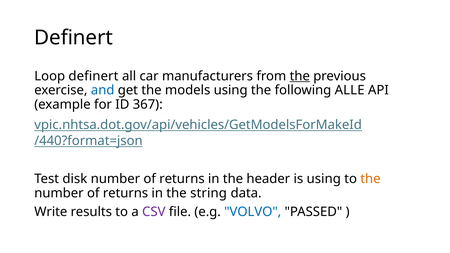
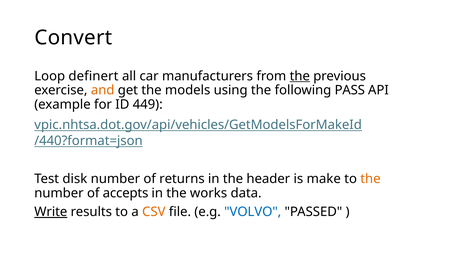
Definert at (74, 38): Definert -> Convert
and colour: blue -> orange
ALLE: ALLE -> PASS
367: 367 -> 449
is using: using -> make
returns at (125, 193): returns -> accepts
string: string -> works
Write underline: none -> present
CSV colour: purple -> orange
